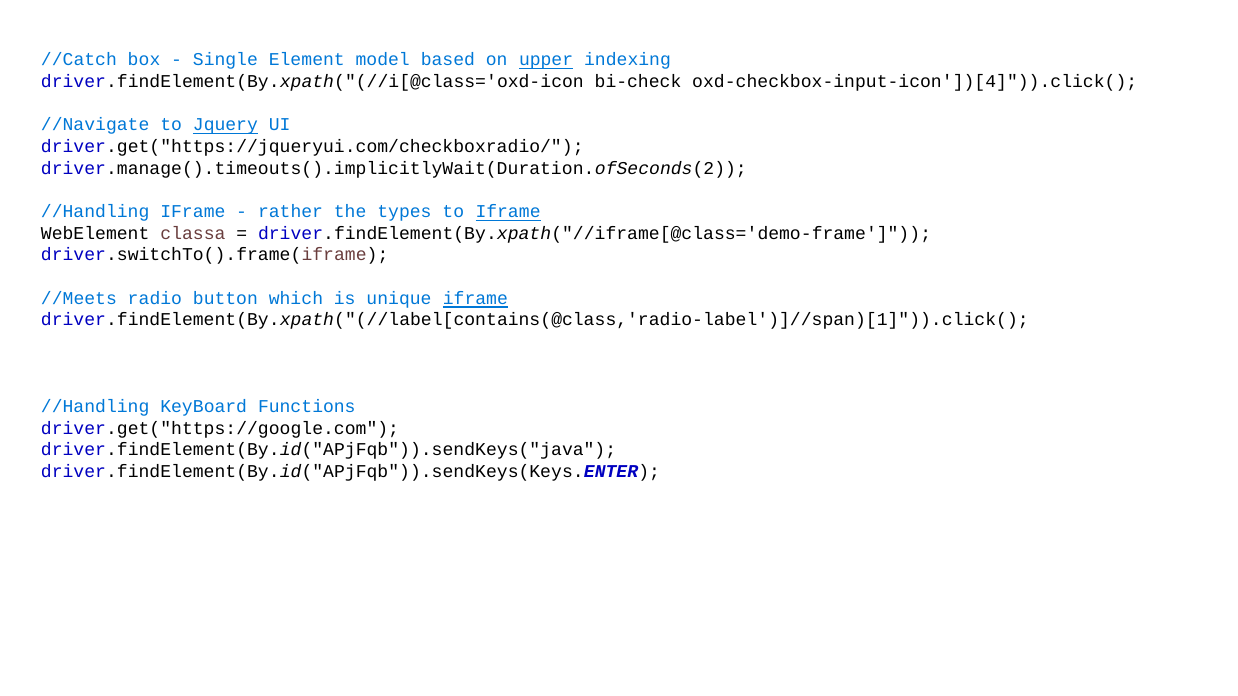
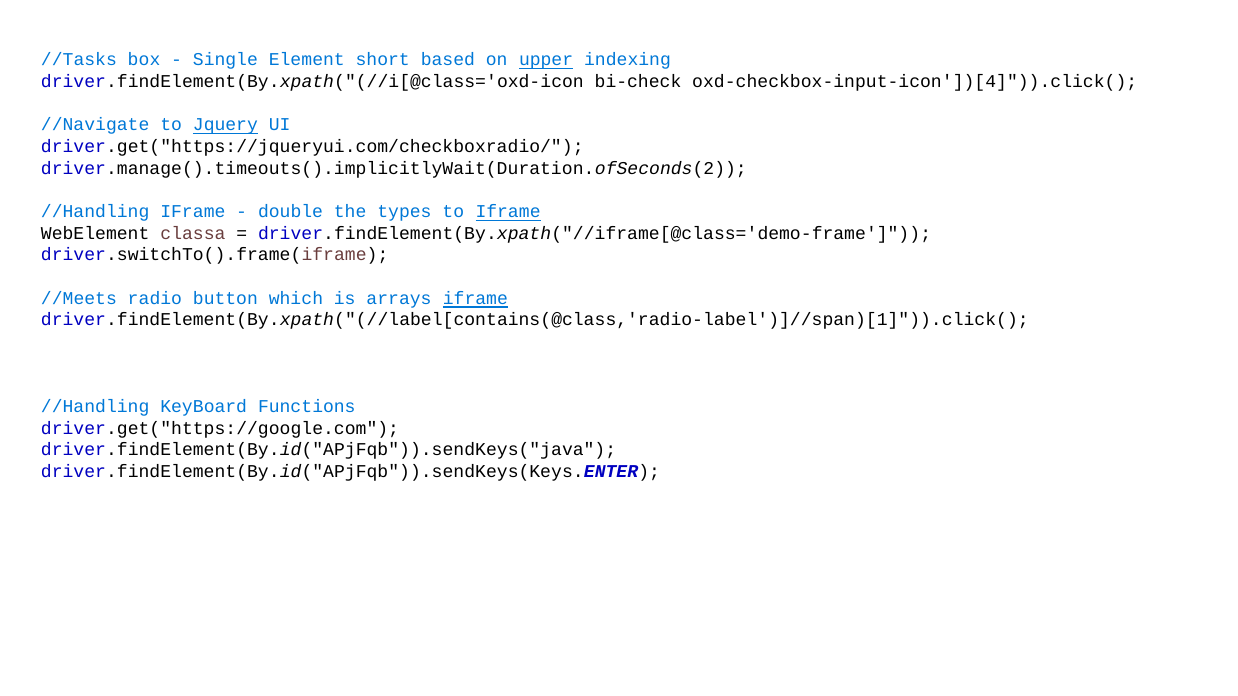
//Catch: //Catch -> //Tasks
model: model -> short
rather: rather -> double
unique: unique -> arrays
